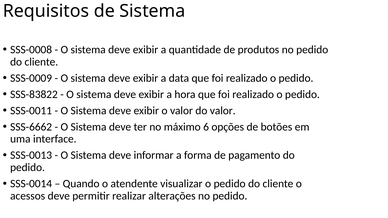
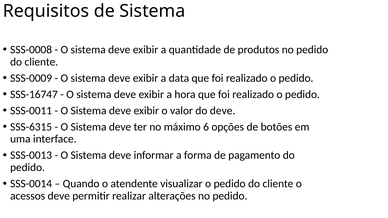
SSS-83822: SSS-83822 -> SSS-16747
do valor: valor -> deve
SSS-6662: SSS-6662 -> SSS-6315
